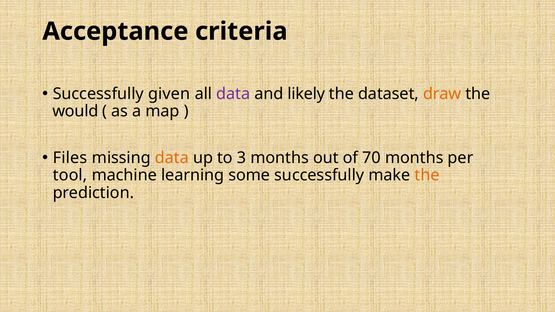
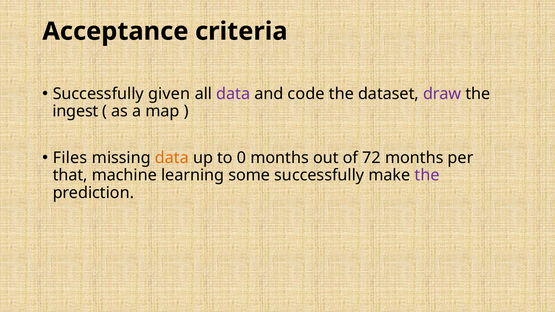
likely: likely -> code
draw colour: orange -> purple
would: would -> ingest
3: 3 -> 0
70: 70 -> 72
tool: tool -> that
the at (427, 175) colour: orange -> purple
